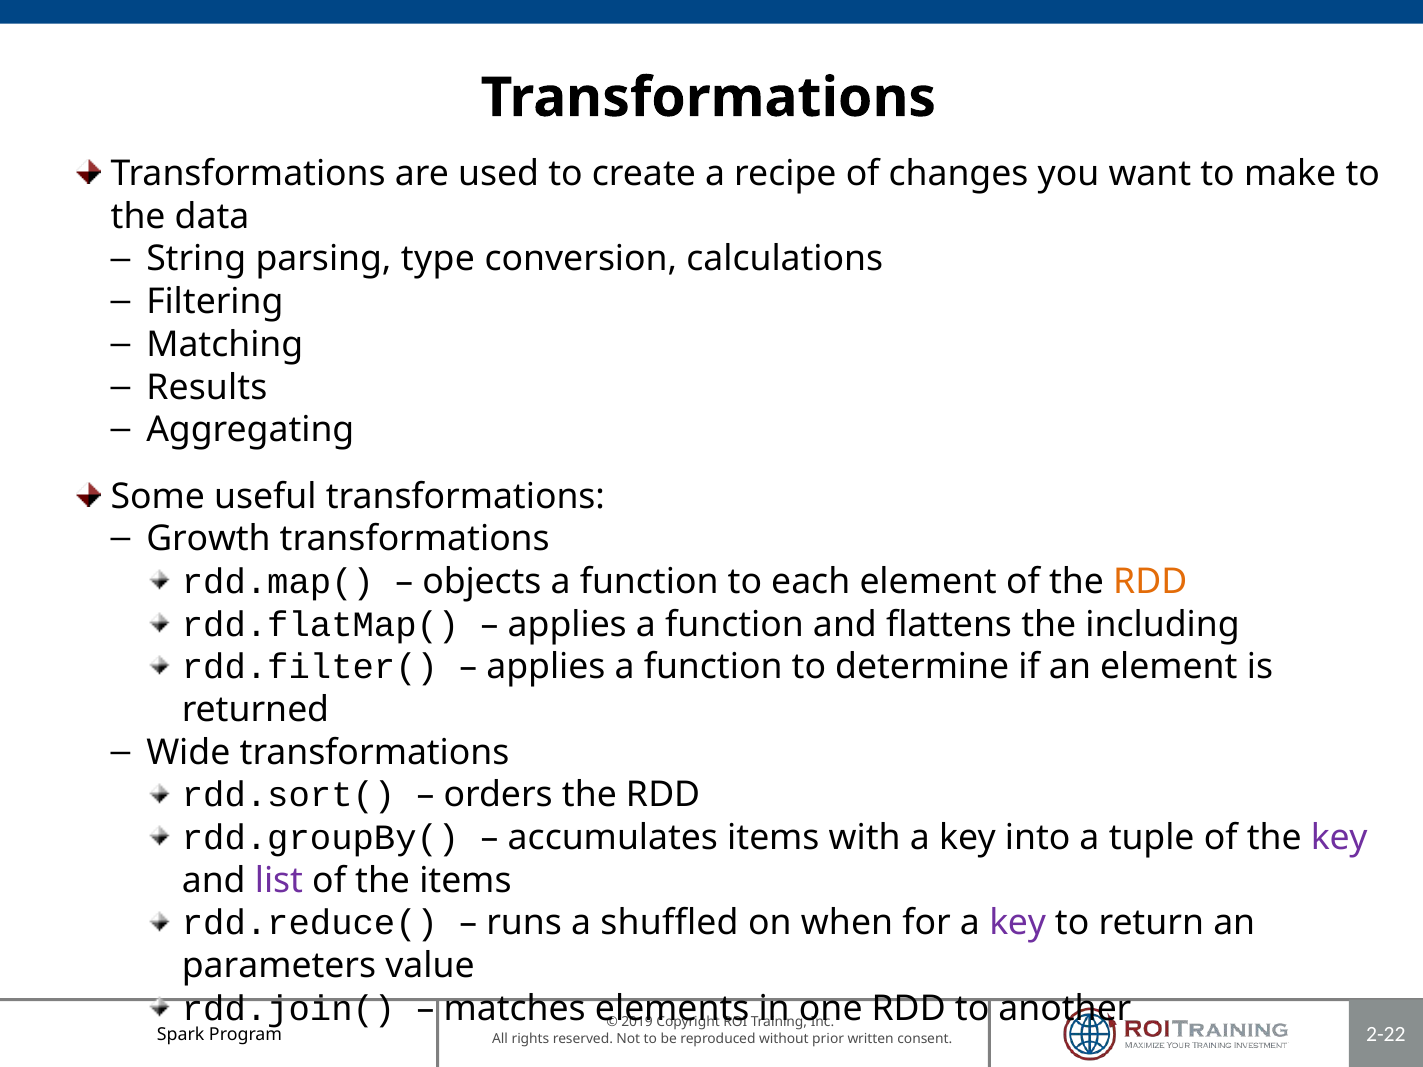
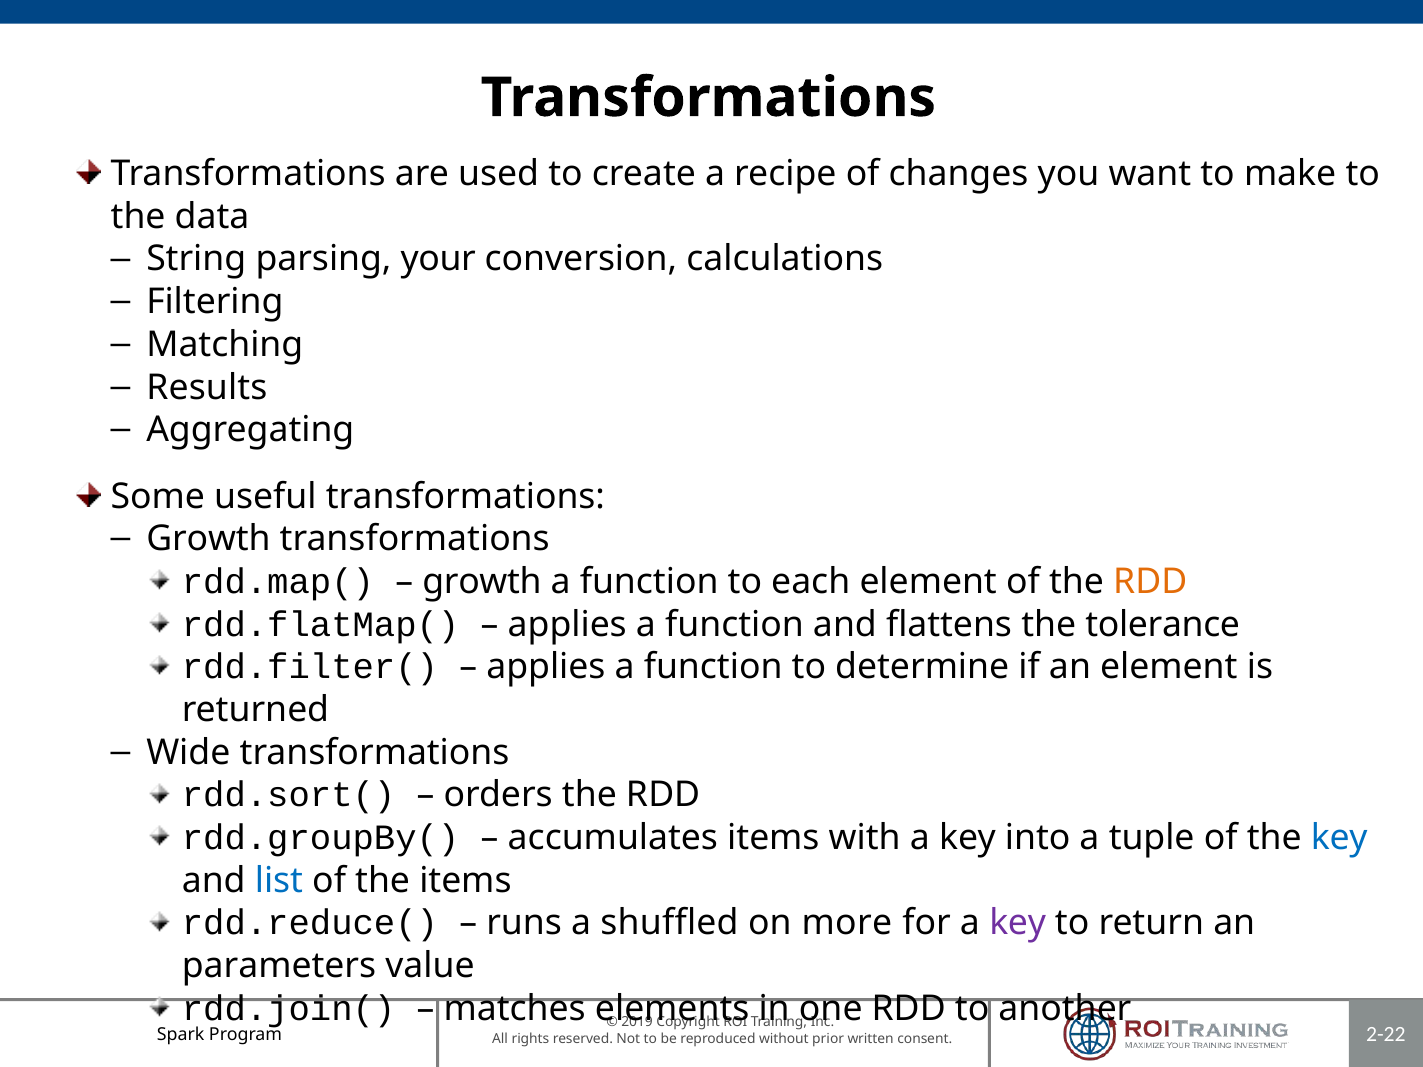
type: type -> your
objects at (482, 582): objects -> growth
including: including -> tolerance
key at (1339, 838) colour: purple -> blue
list colour: purple -> blue
when: when -> more
